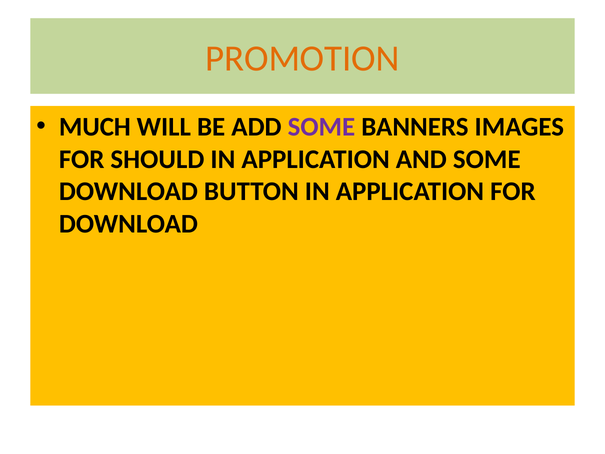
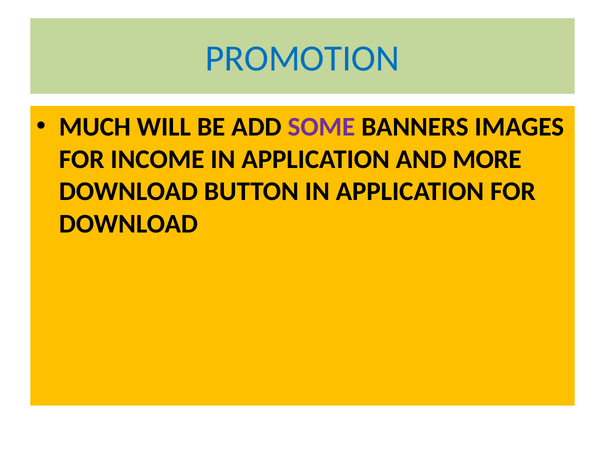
PROMOTION colour: orange -> blue
SHOULD: SHOULD -> INCOME
AND SOME: SOME -> MORE
